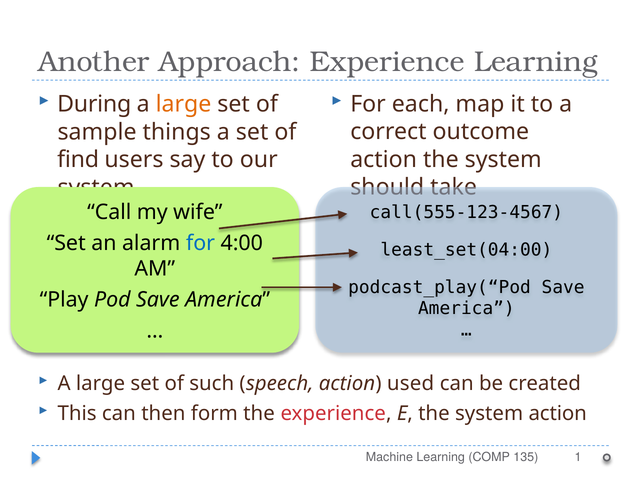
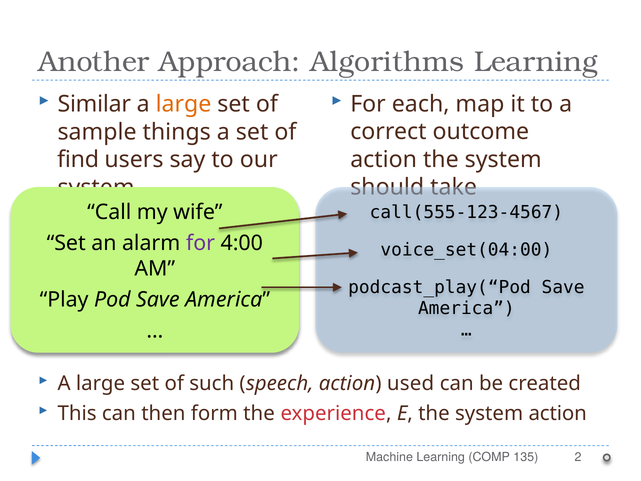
Approach Experience: Experience -> Algorithms
During: During -> Similar
for at (200, 243) colour: blue -> purple
least_set(04:00: least_set(04:00 -> voice_set(04:00
1: 1 -> 2
